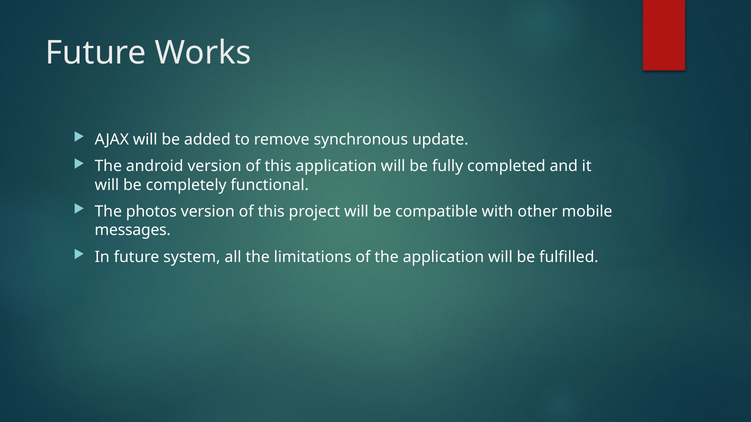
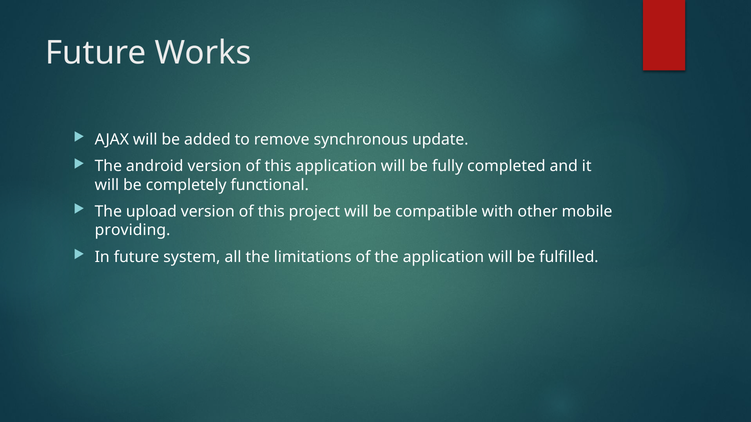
photos: photos -> upload
messages: messages -> providing
